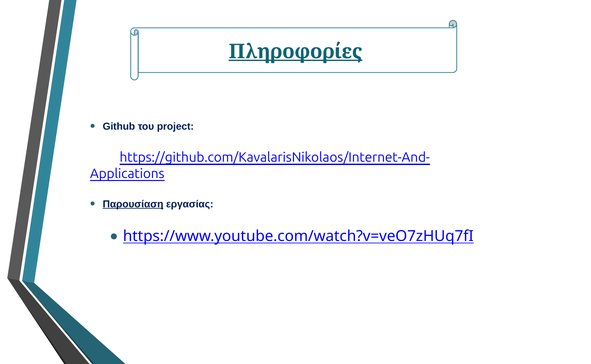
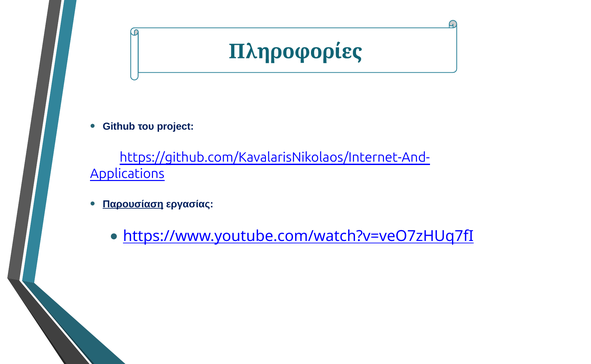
Πληροφορίες underline: present -> none
